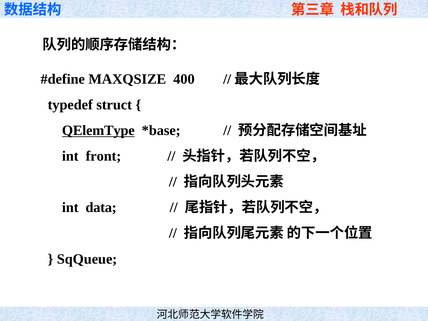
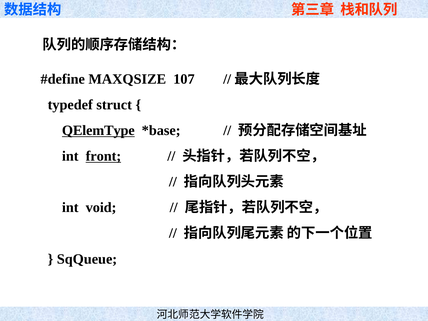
400: 400 -> 107
front underline: none -> present
data: data -> void
